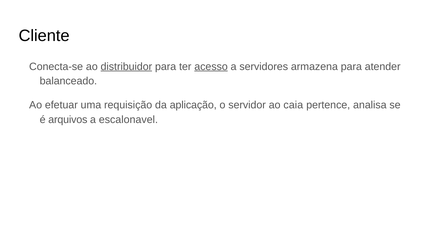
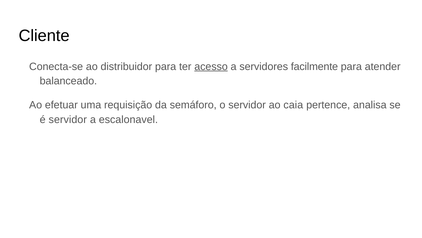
distribuidor underline: present -> none
armazena: armazena -> facilmente
aplicação: aplicação -> semáforo
é arquivos: arquivos -> servidor
